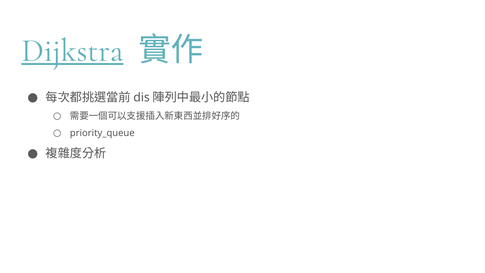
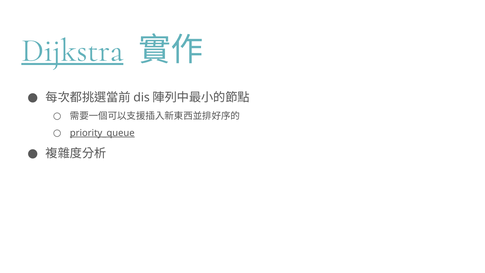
priority_queue underline: none -> present
